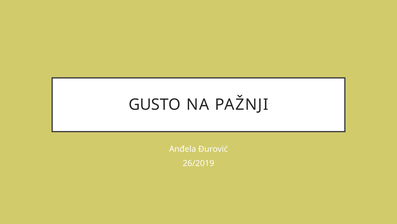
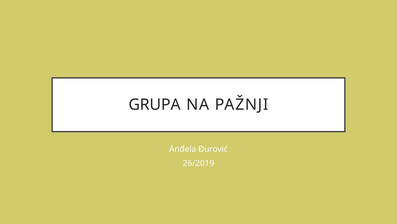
GUSTO: GUSTO -> GRUPA
